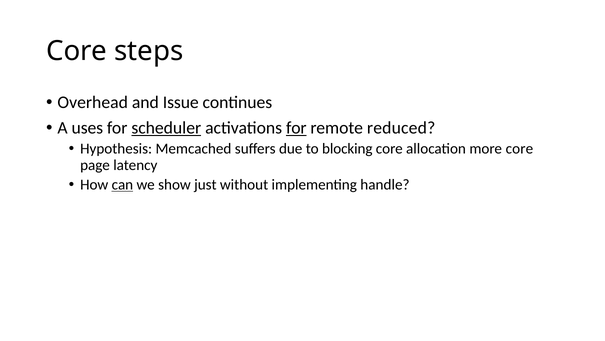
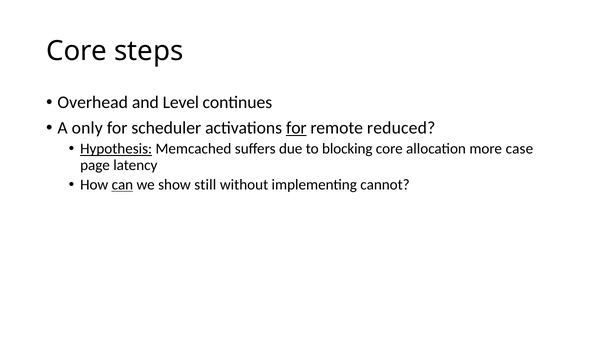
Issue: Issue -> Level
uses: uses -> only
scheduler underline: present -> none
Hypothesis underline: none -> present
more core: core -> case
just: just -> still
handle: handle -> cannot
